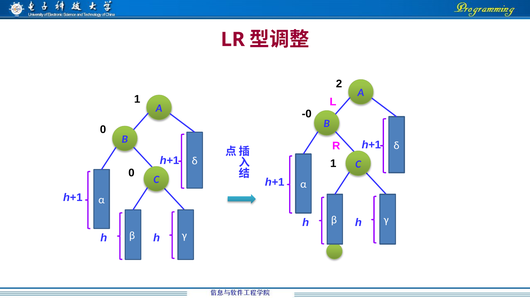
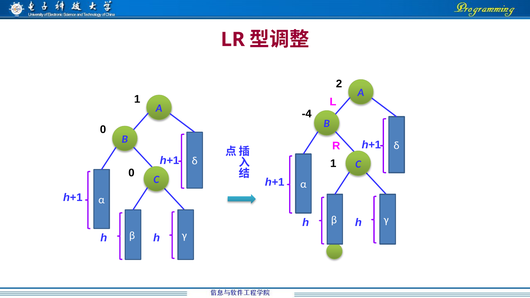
-0: -0 -> -4
